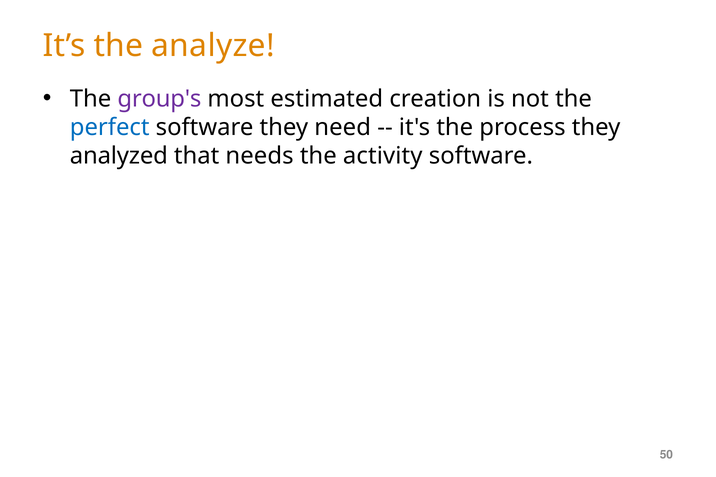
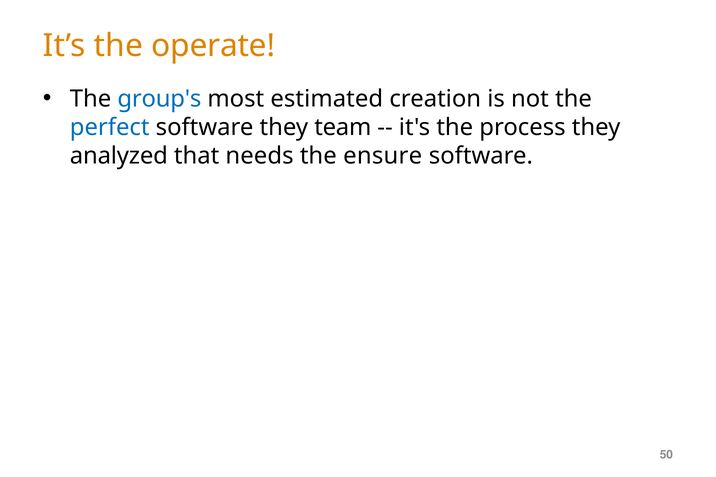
analyze: analyze -> operate
group's colour: purple -> blue
need: need -> team
activity: activity -> ensure
